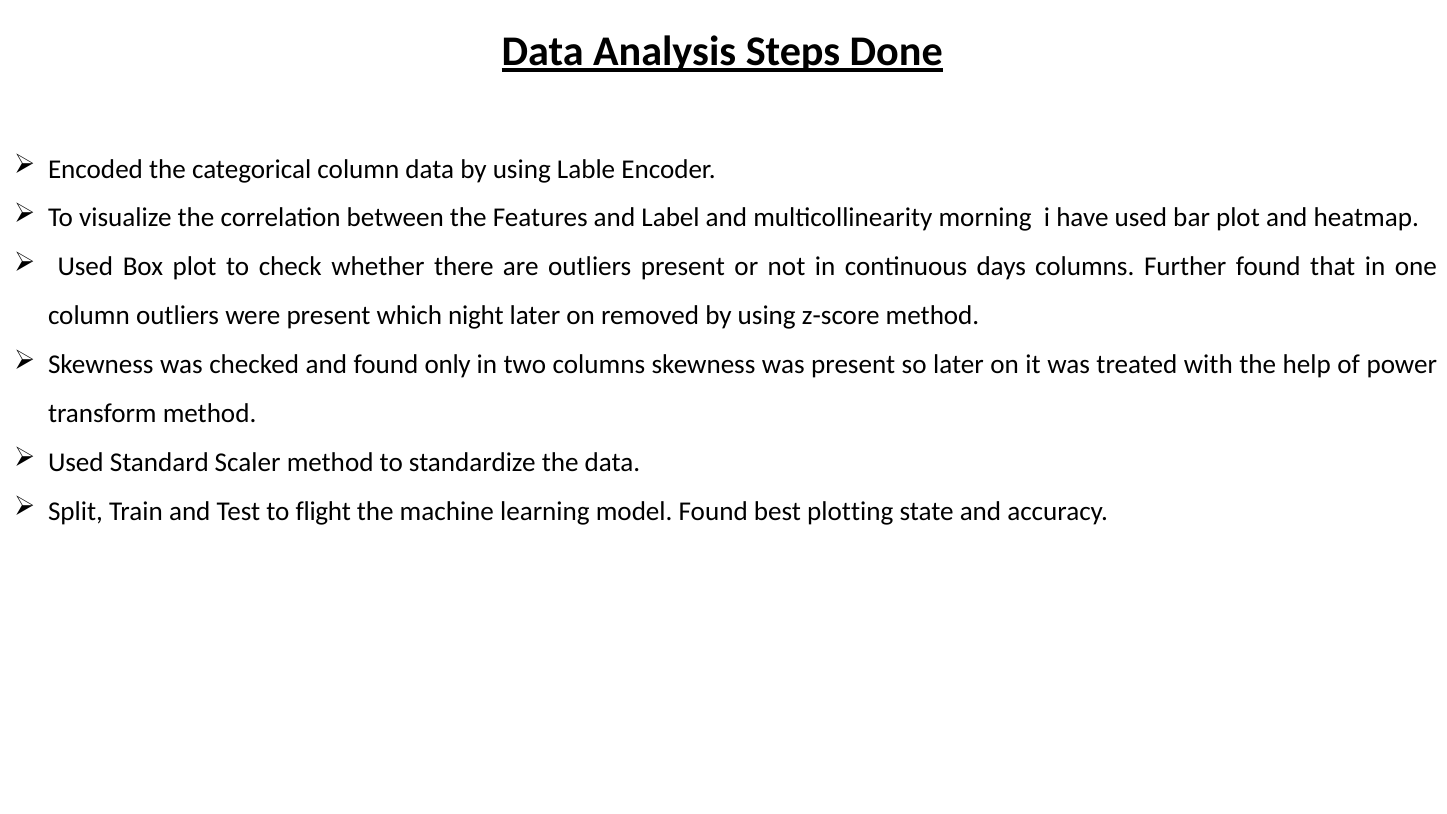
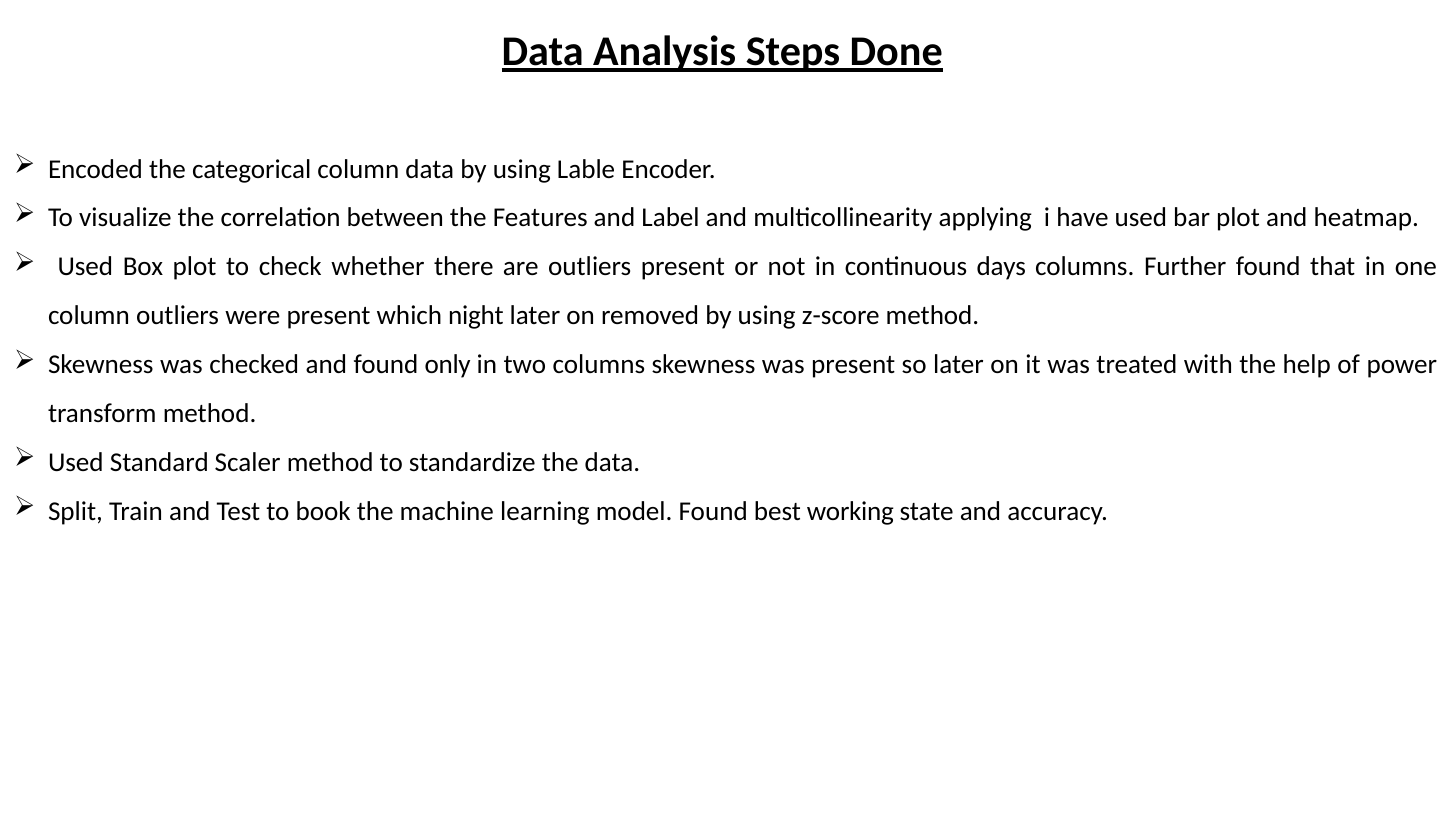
morning: morning -> applying
flight: flight -> book
plotting: plotting -> working
